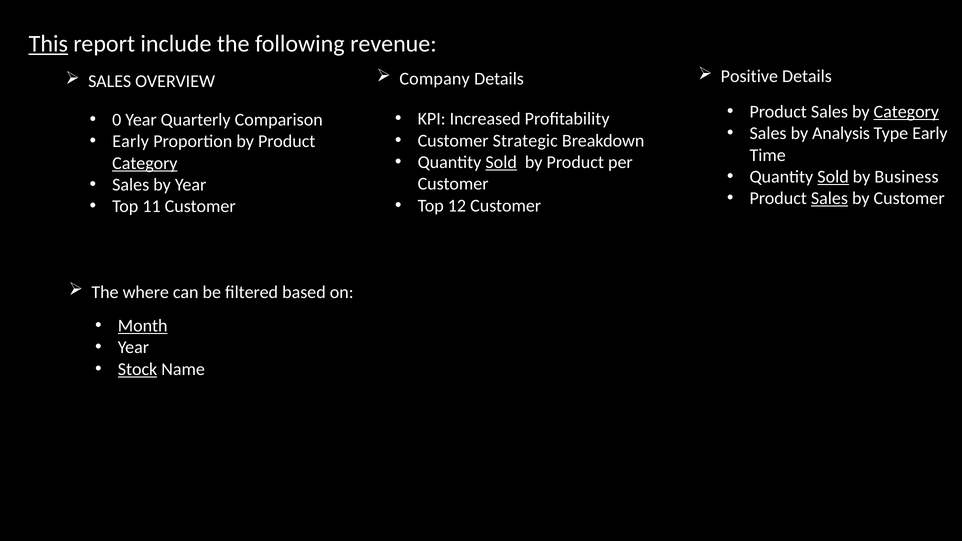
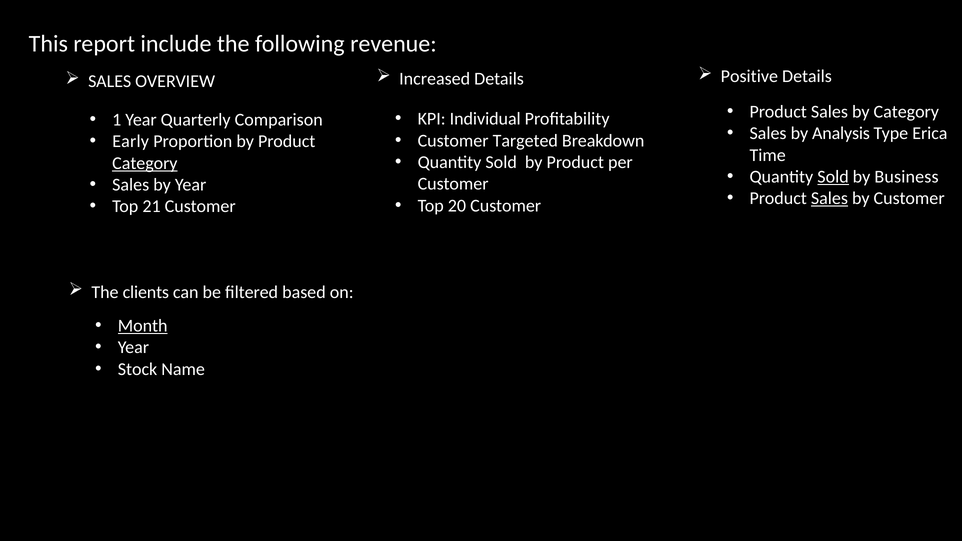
This underline: present -> none
Company: Company -> Increased
Category at (906, 112) underline: present -> none
Increased: Increased -> Individual
0: 0 -> 1
Type Early: Early -> Erica
Strategic: Strategic -> Targeted
Sold at (501, 162) underline: present -> none
12: 12 -> 20
11: 11 -> 21
where: where -> clients
Stock underline: present -> none
